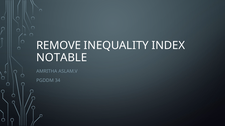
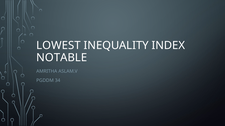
REMOVE: REMOVE -> LOWEST
